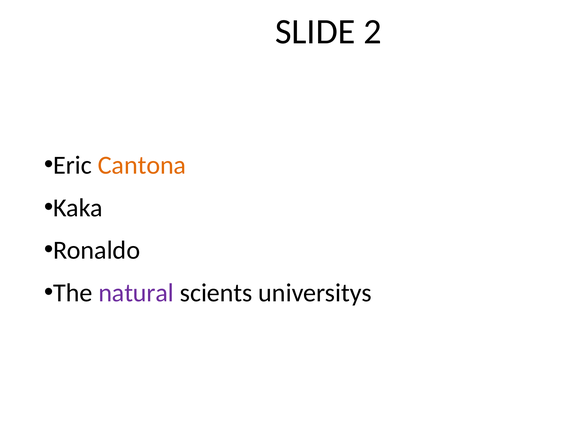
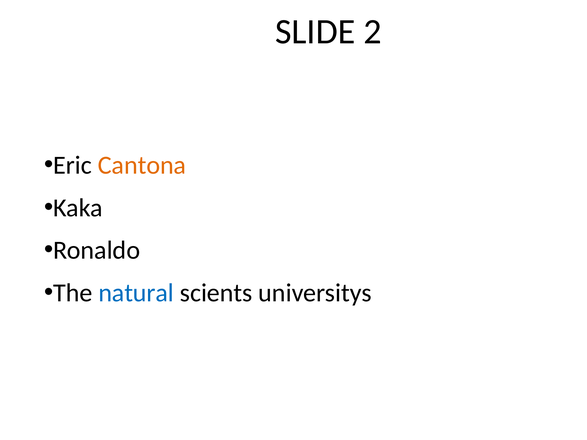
natural colour: purple -> blue
